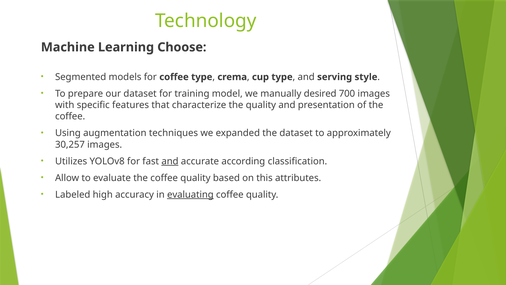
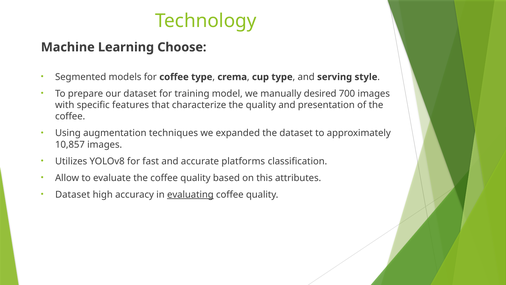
30,257: 30,257 -> 10,857
and at (170, 161) underline: present -> none
according: according -> platforms
Labeled at (73, 194): Labeled -> Dataset
